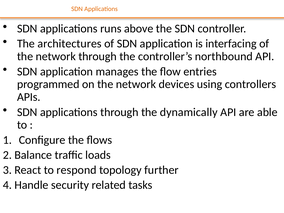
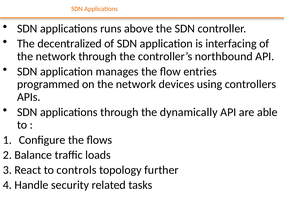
architectures: architectures -> decentralized
respond: respond -> controls
